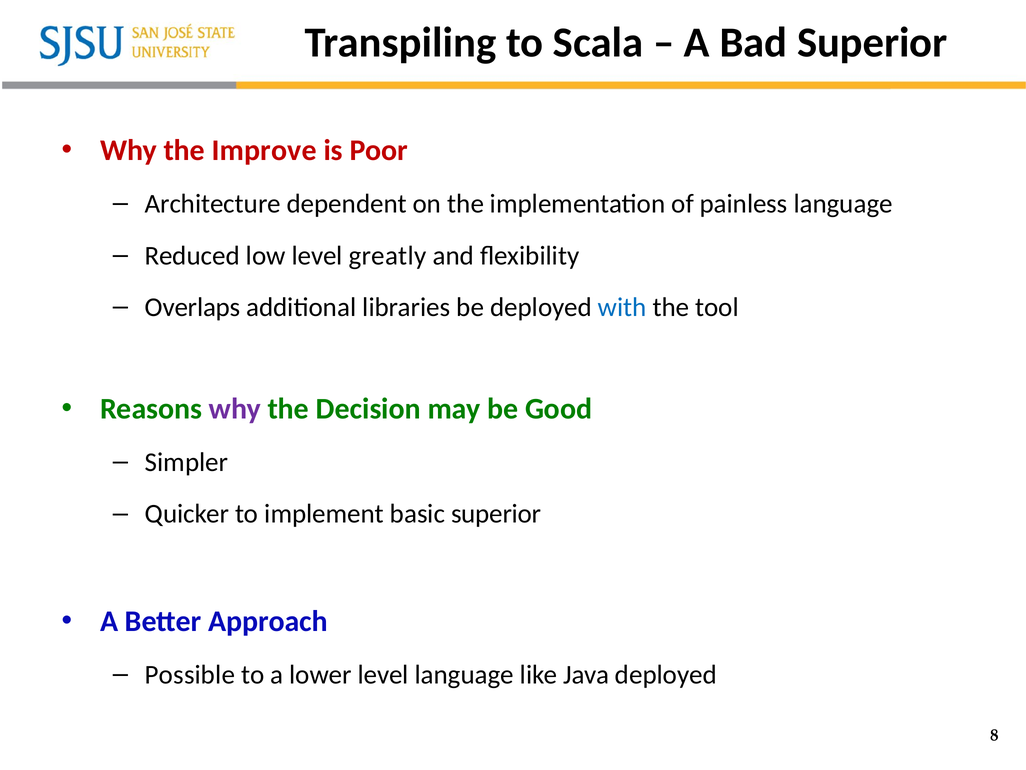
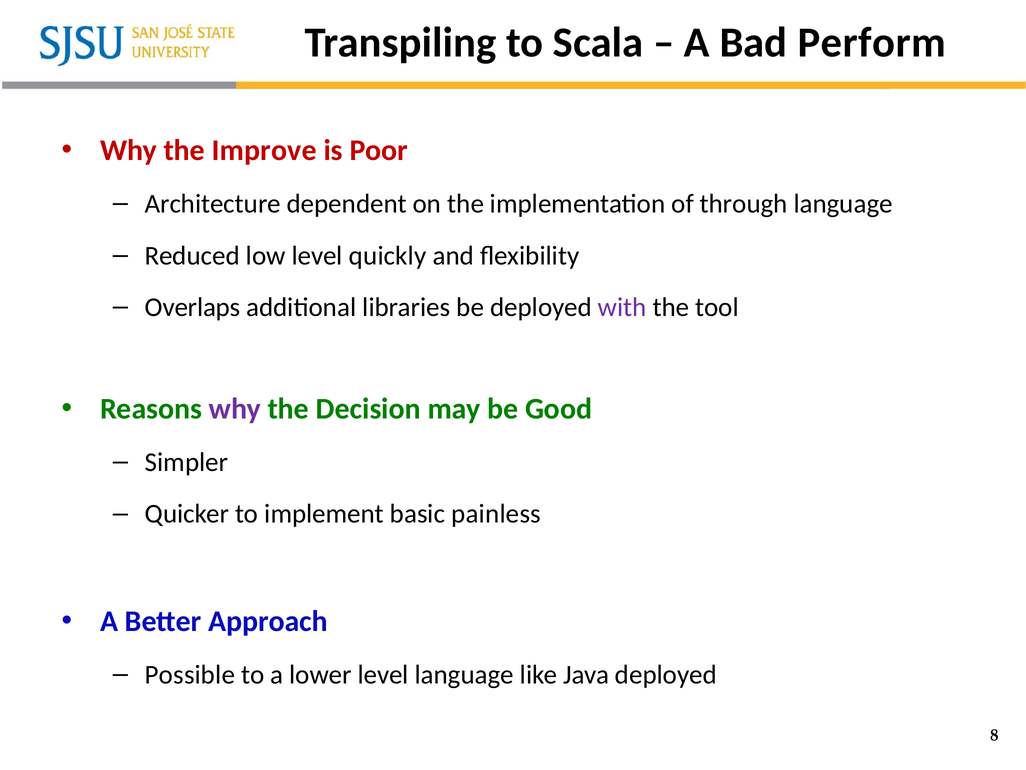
Bad Superior: Superior -> Perform
painless: painless -> through
greatly: greatly -> quickly
with colour: blue -> purple
basic superior: superior -> painless
